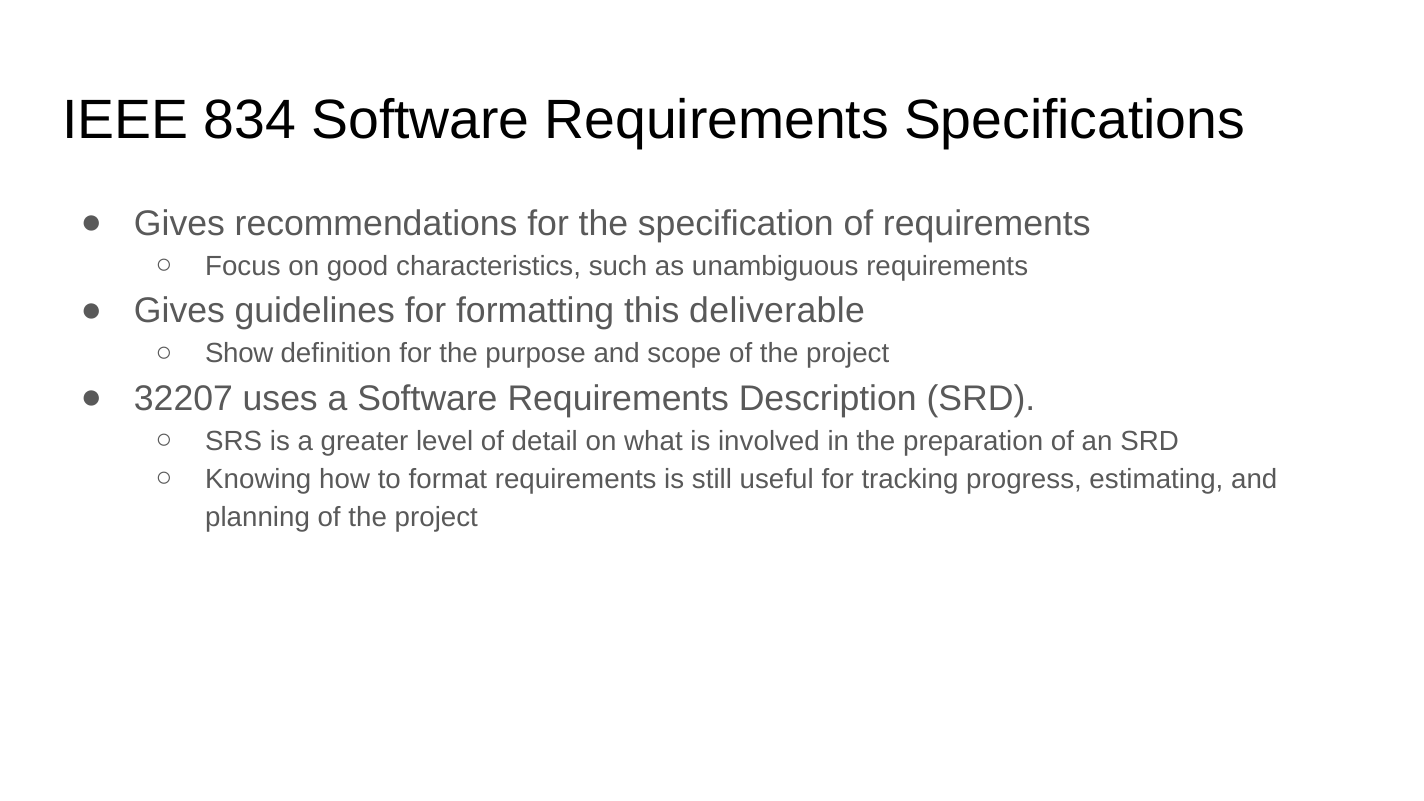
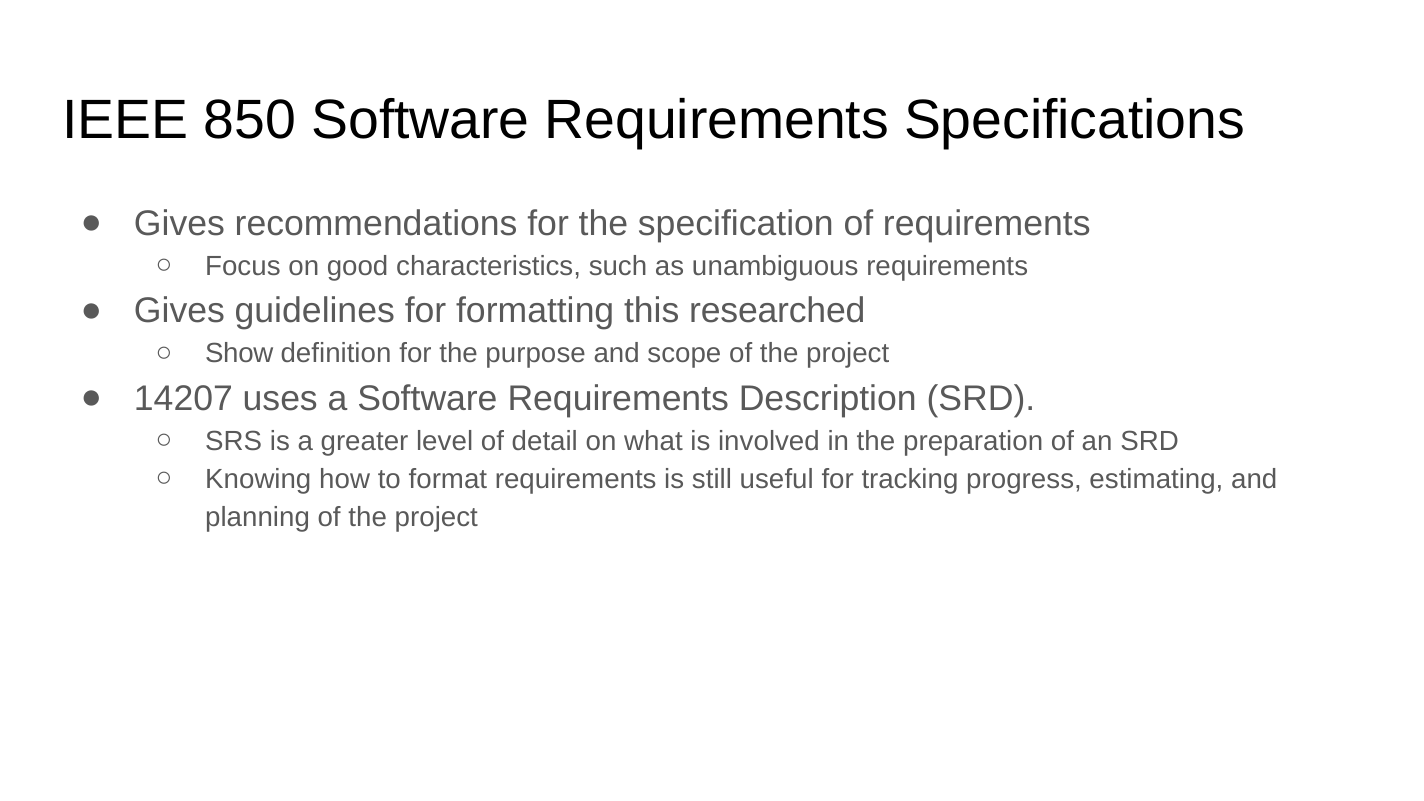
834: 834 -> 850
deliverable: deliverable -> researched
32207: 32207 -> 14207
